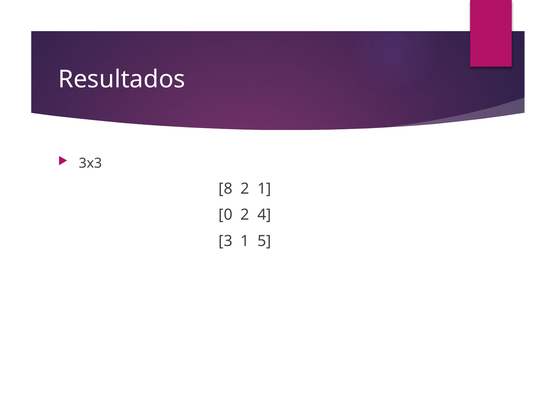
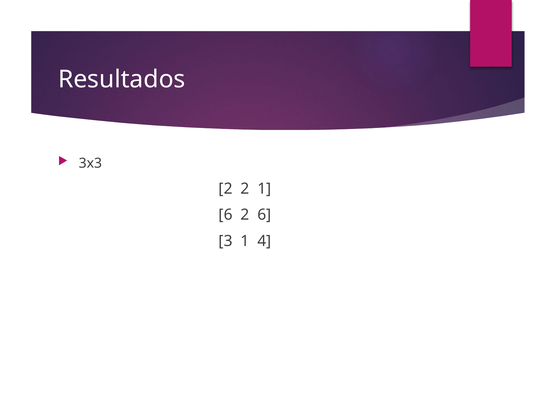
8 at (226, 189): 8 -> 2
0 at (226, 215): 0 -> 6
2 4: 4 -> 6
5: 5 -> 4
